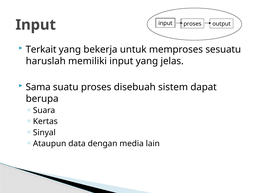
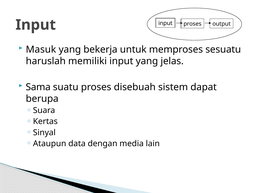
Terkait: Terkait -> Masuk
